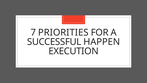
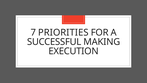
HAPPEN: HAPPEN -> MAKING
